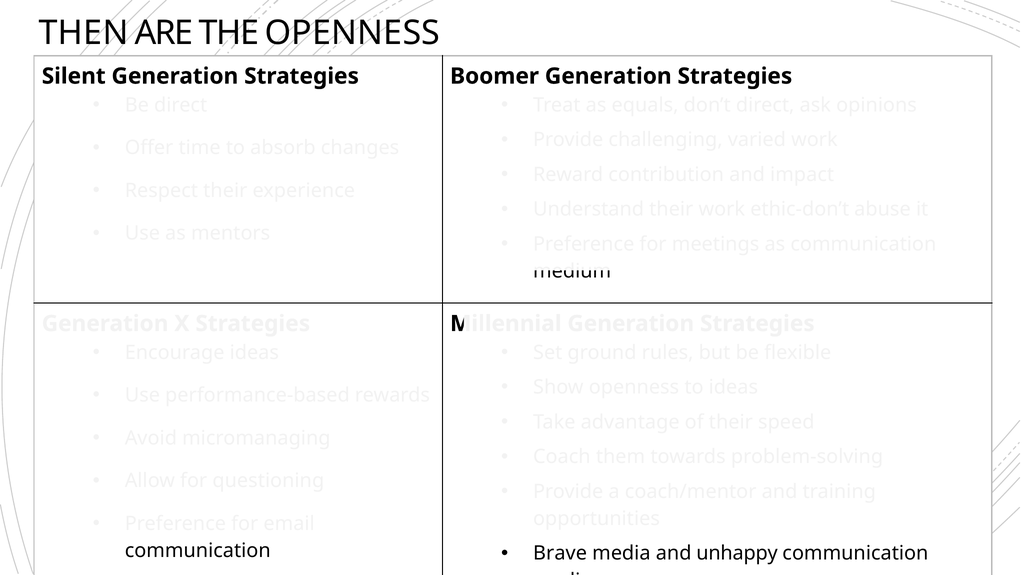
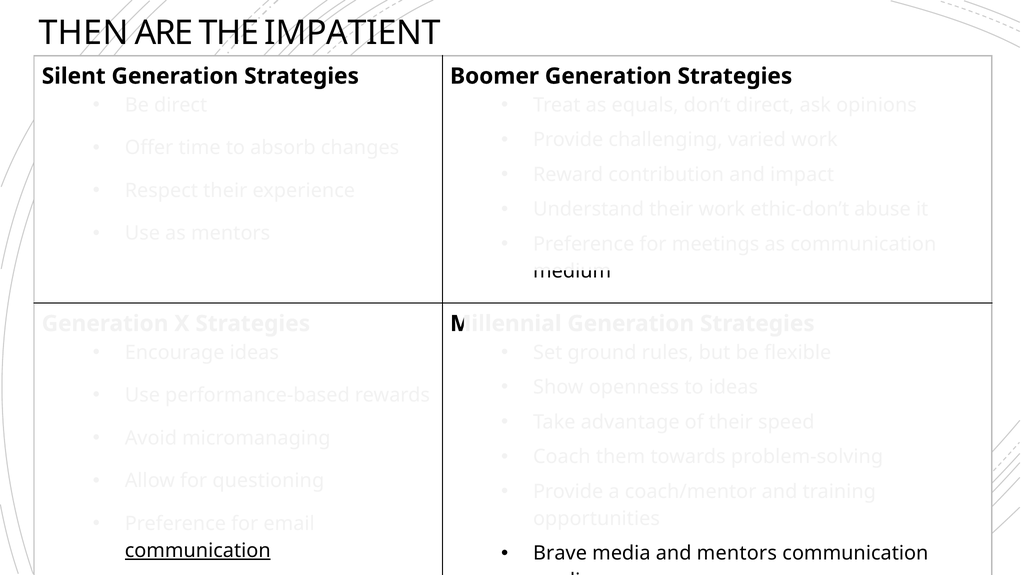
THE OPENNESS: OPENNESS -> IMPATIENT
and unhappy: unhappy -> mentors
communication at (198, 551) underline: none -> present
